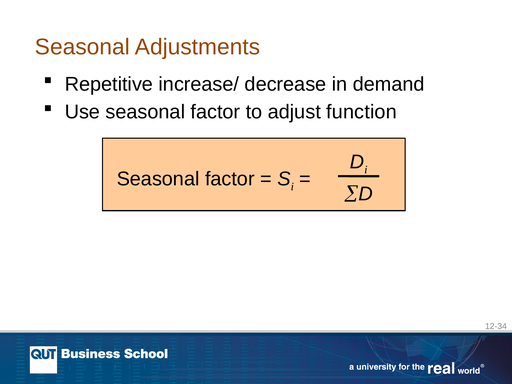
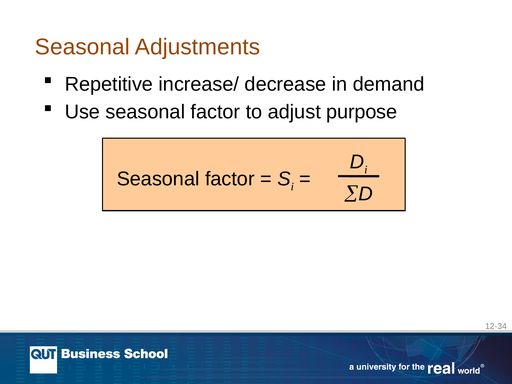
function: function -> purpose
